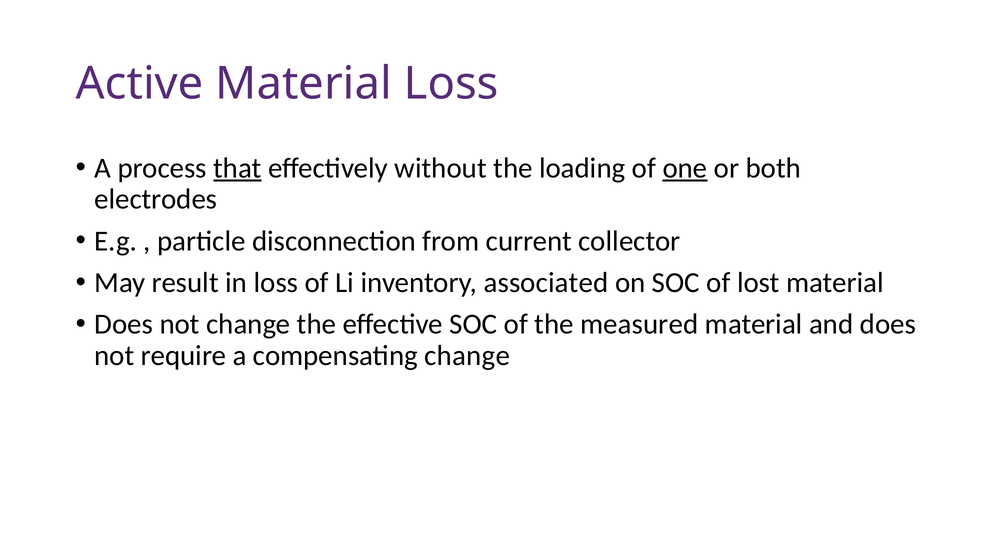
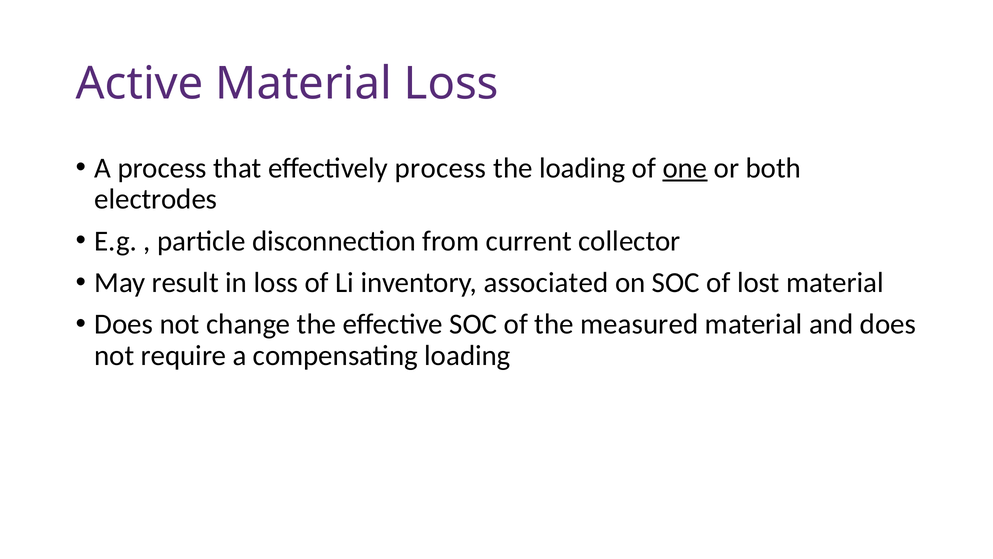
that underline: present -> none
effectively without: without -> process
compensating change: change -> loading
